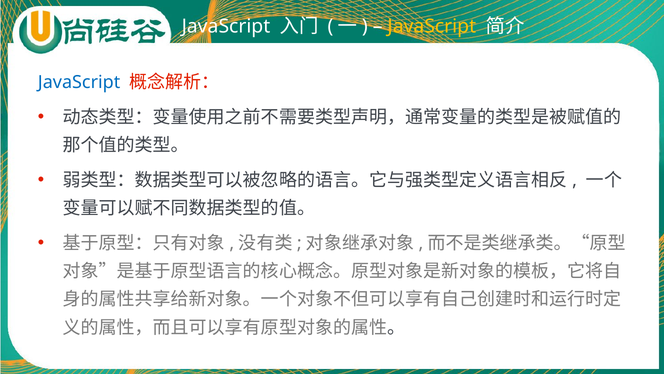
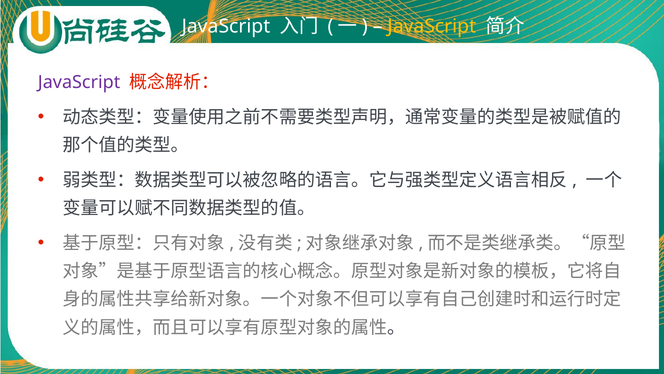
JavaScript at (79, 82) colour: blue -> purple
